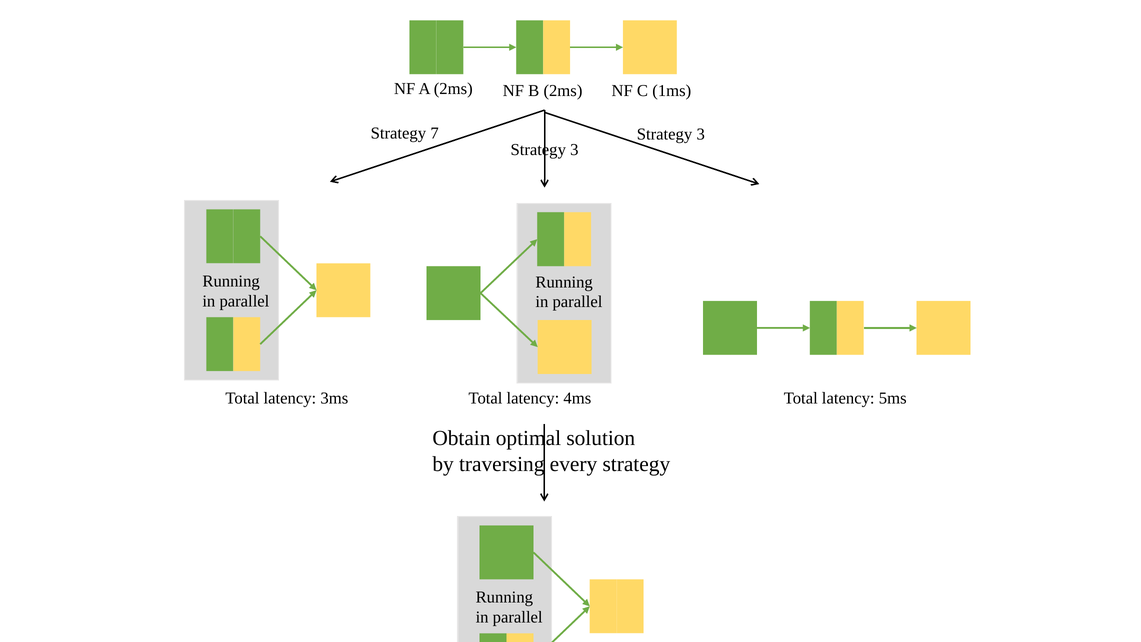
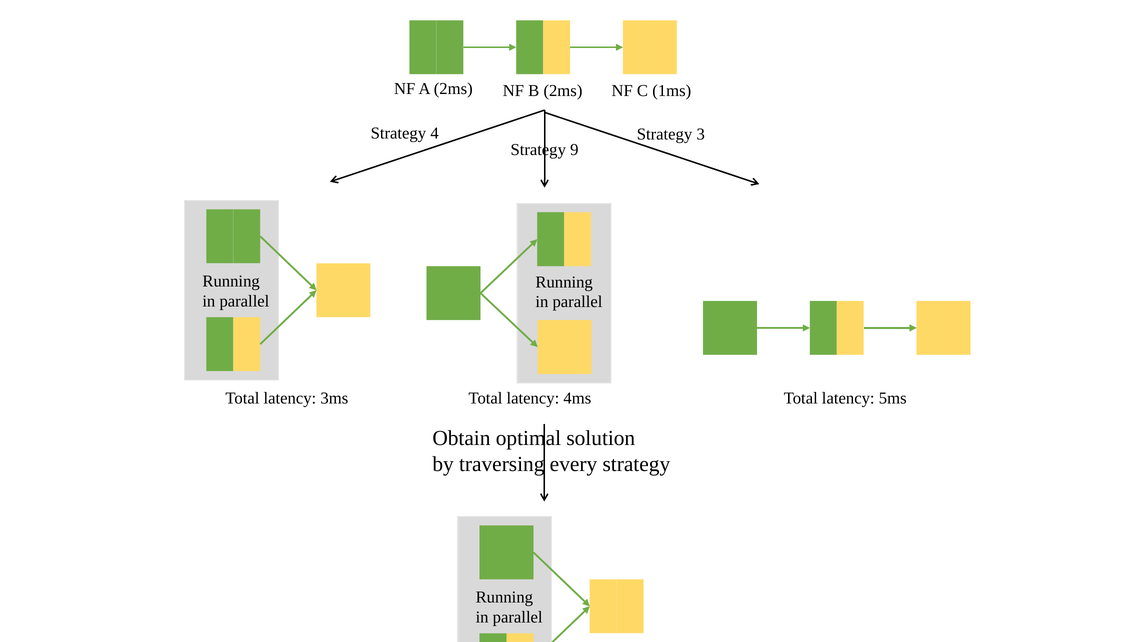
7: 7 -> 4
3 at (574, 150): 3 -> 9
